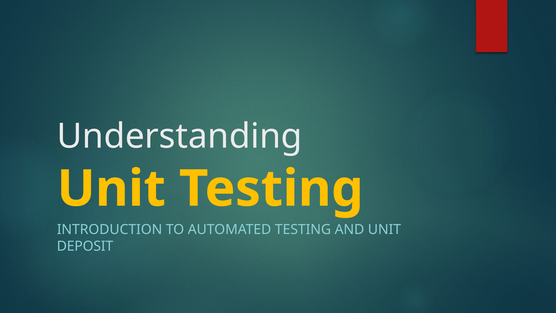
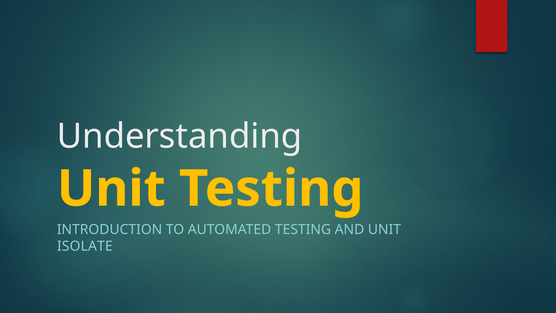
DEPOSIT: DEPOSIT -> ISOLATE
